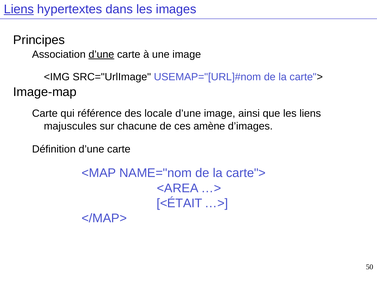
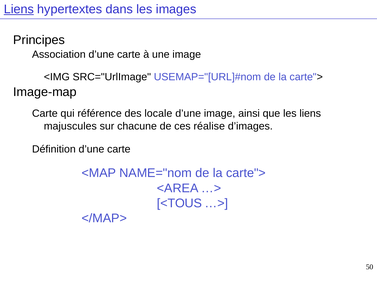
d’une at (101, 55) underline: present -> none
amène: amène -> réalise
<ÉTAIT: <ÉTAIT -> <TOUS
